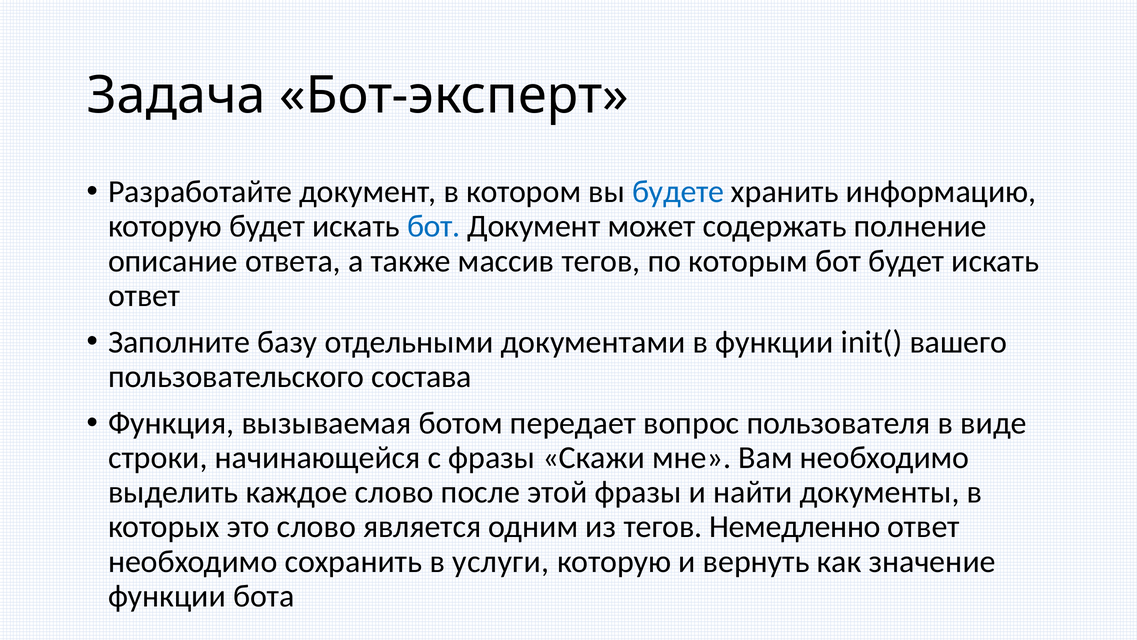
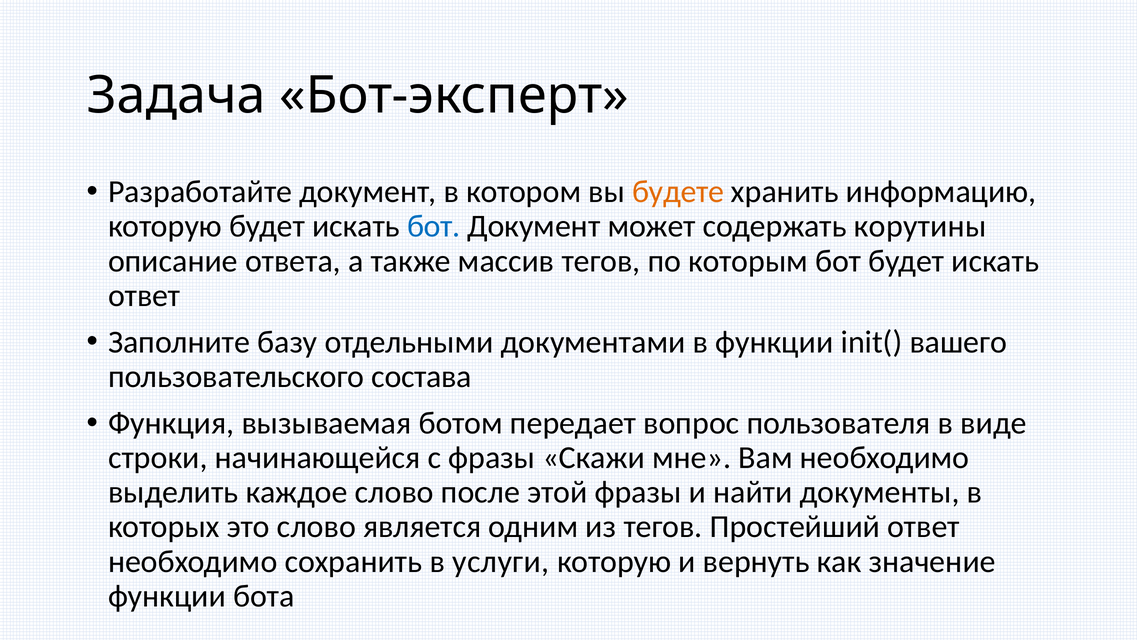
будете colour: blue -> orange
полнение: полнение -> корутины
Немедленно: Немедленно -> Простейший
